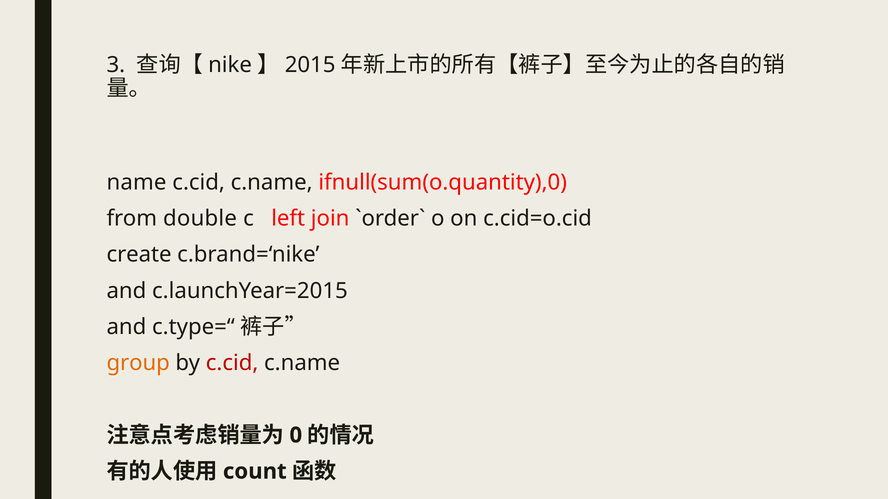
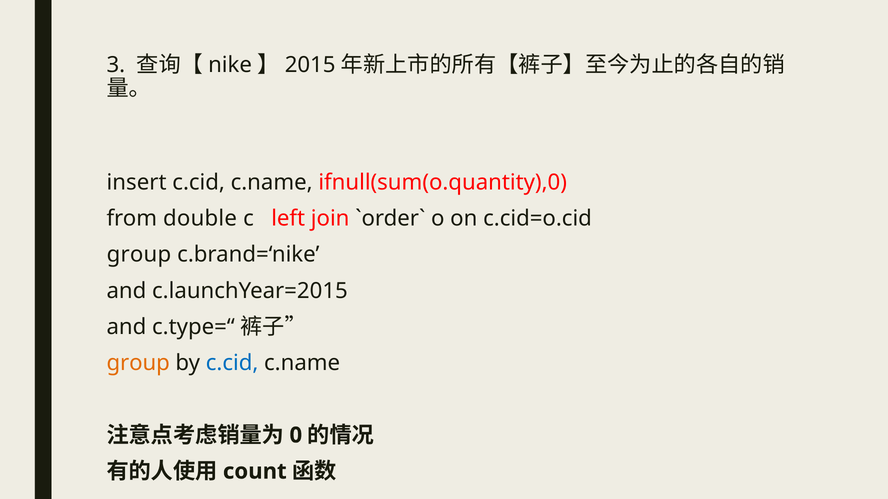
name: name -> insert
create at (139, 255): create -> group
c.cid at (232, 363) colour: red -> blue
